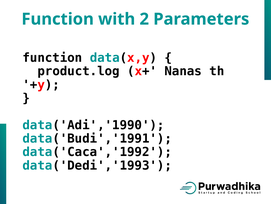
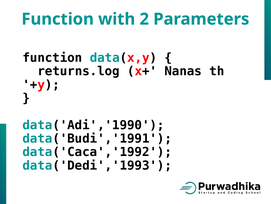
product.log: product.log -> returns.log
